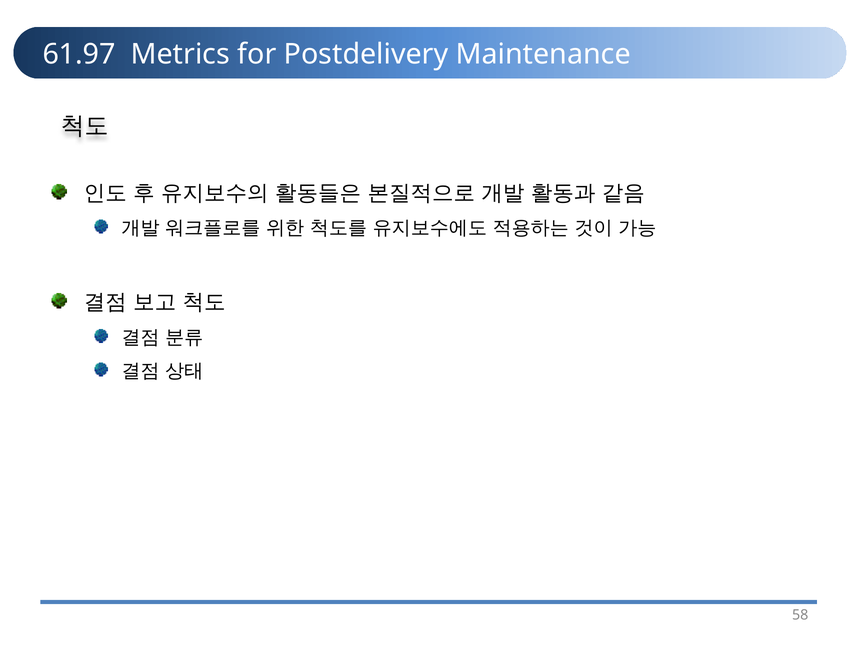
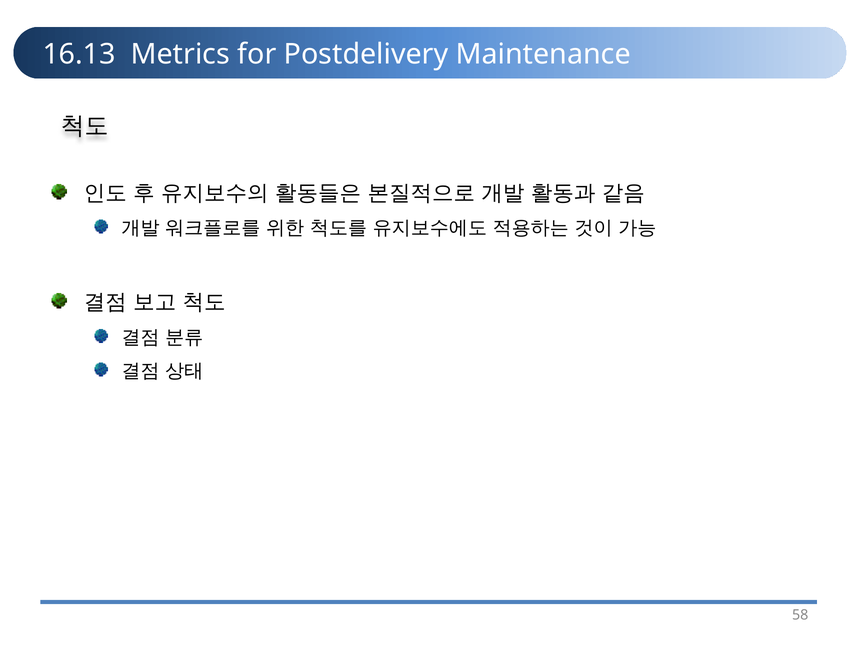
61.97: 61.97 -> 16.13
